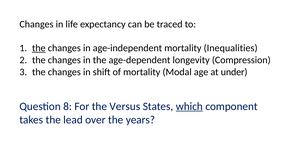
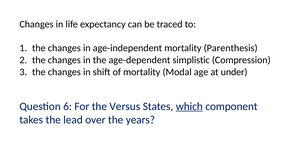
the at (39, 48) underline: present -> none
Inequalities: Inequalities -> Parenthesis
longevity: longevity -> simplistic
8: 8 -> 6
